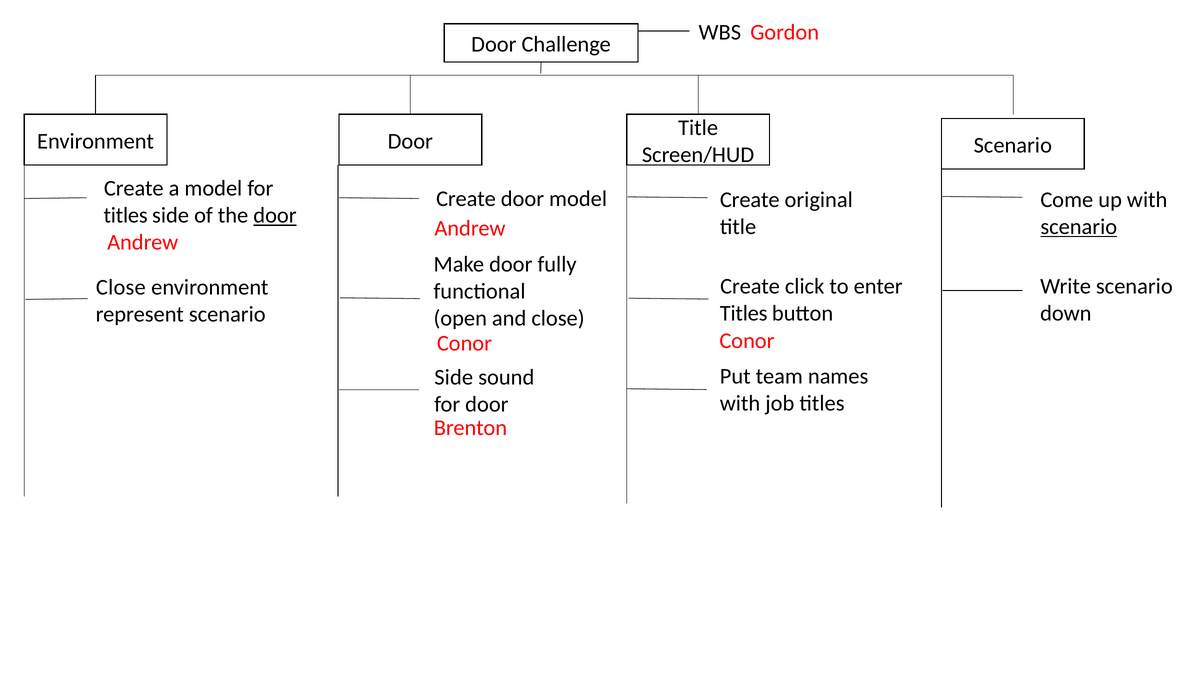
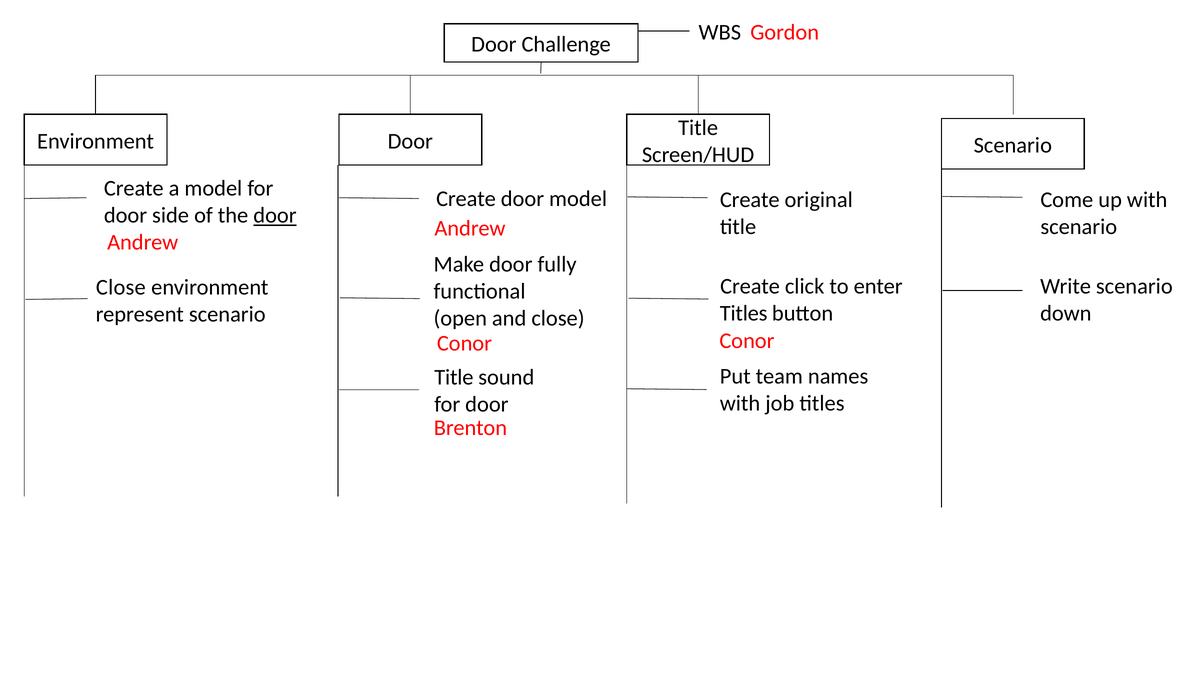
titles at (126, 215): titles -> door
scenario at (1079, 227) underline: present -> none
Side at (454, 377): Side -> Title
